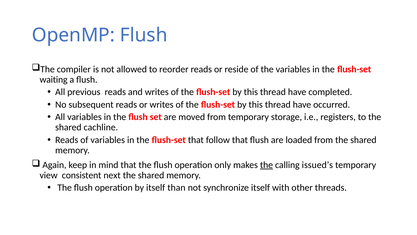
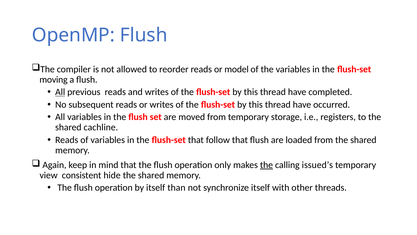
reside: reside -> model
waiting: waiting -> moving
All at (60, 92) underline: none -> present
next: next -> hide
